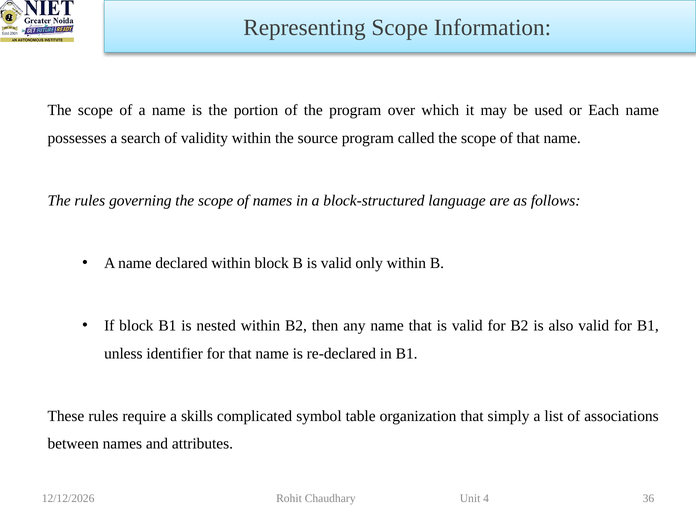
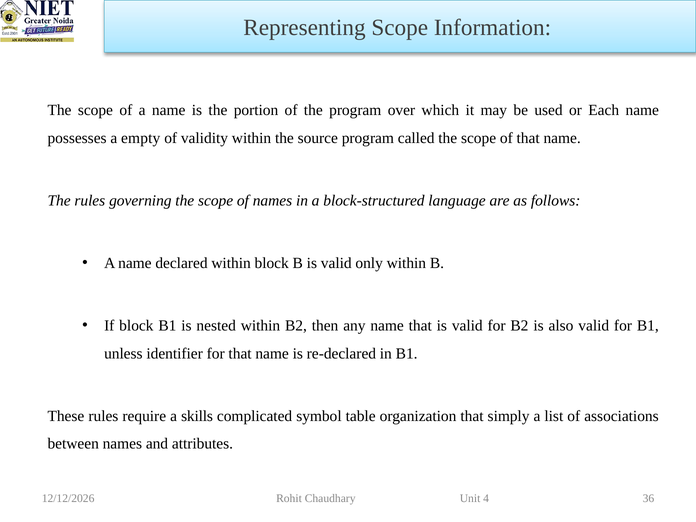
search: search -> empty
